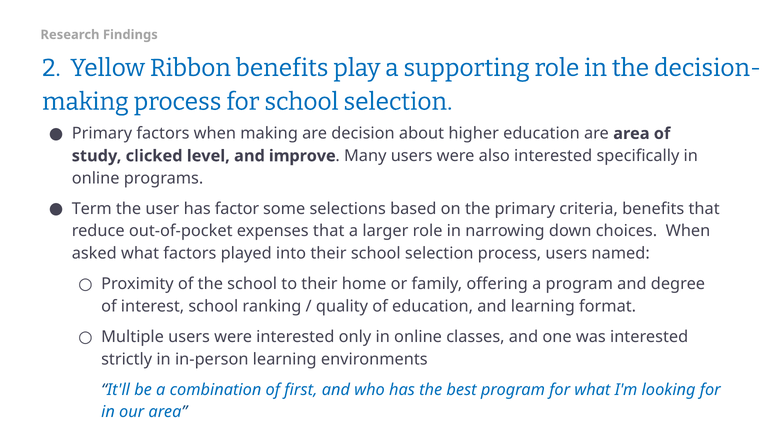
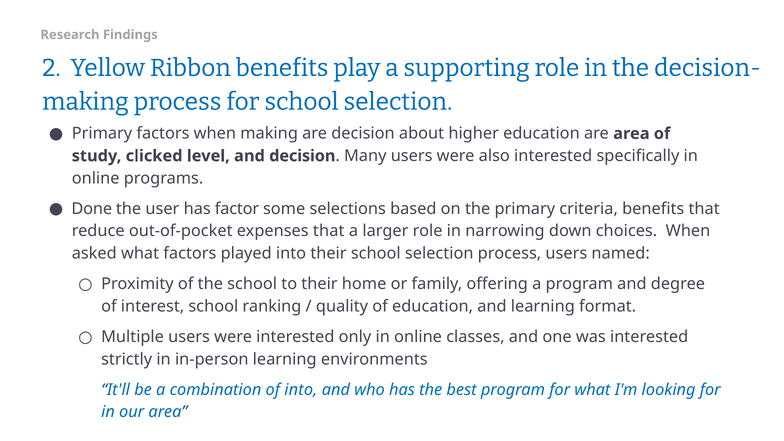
and improve: improve -> decision
Term: Term -> Done
of first: first -> into
